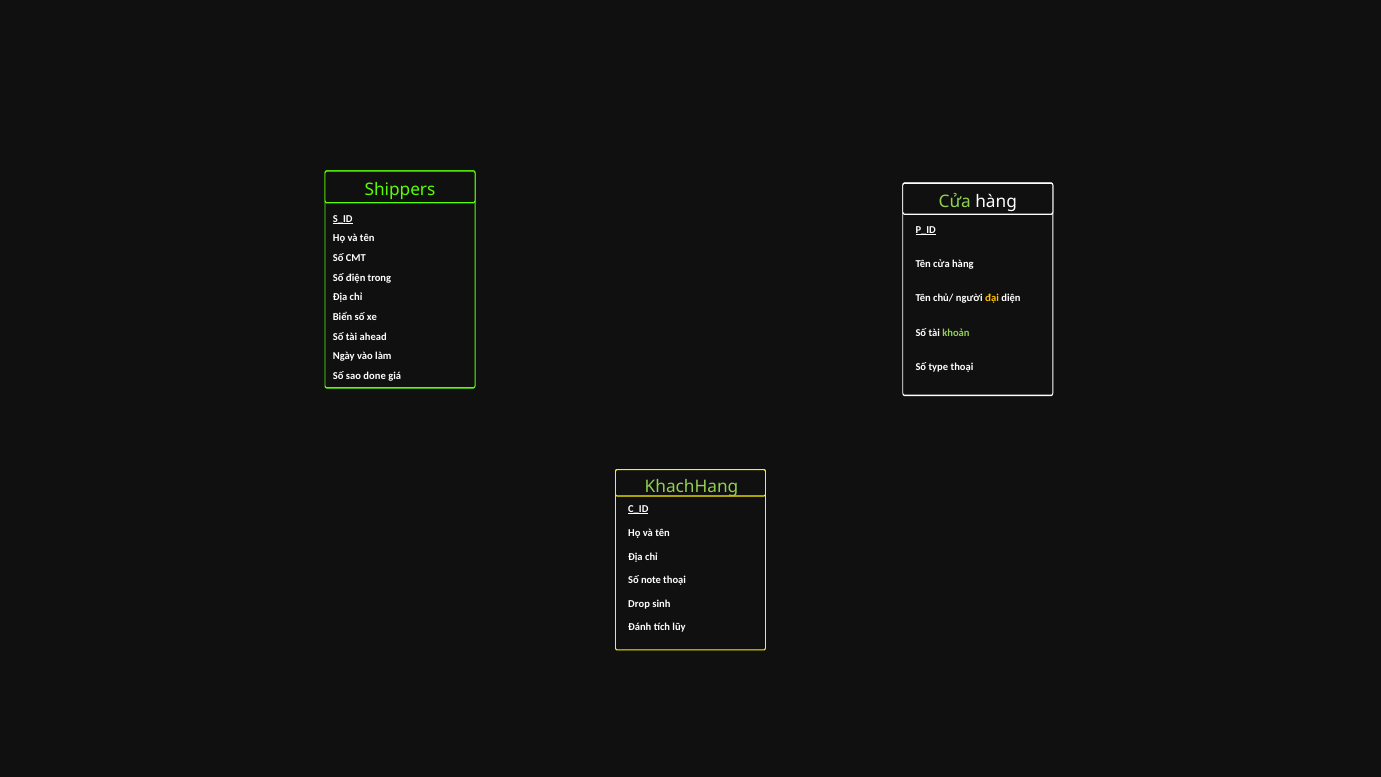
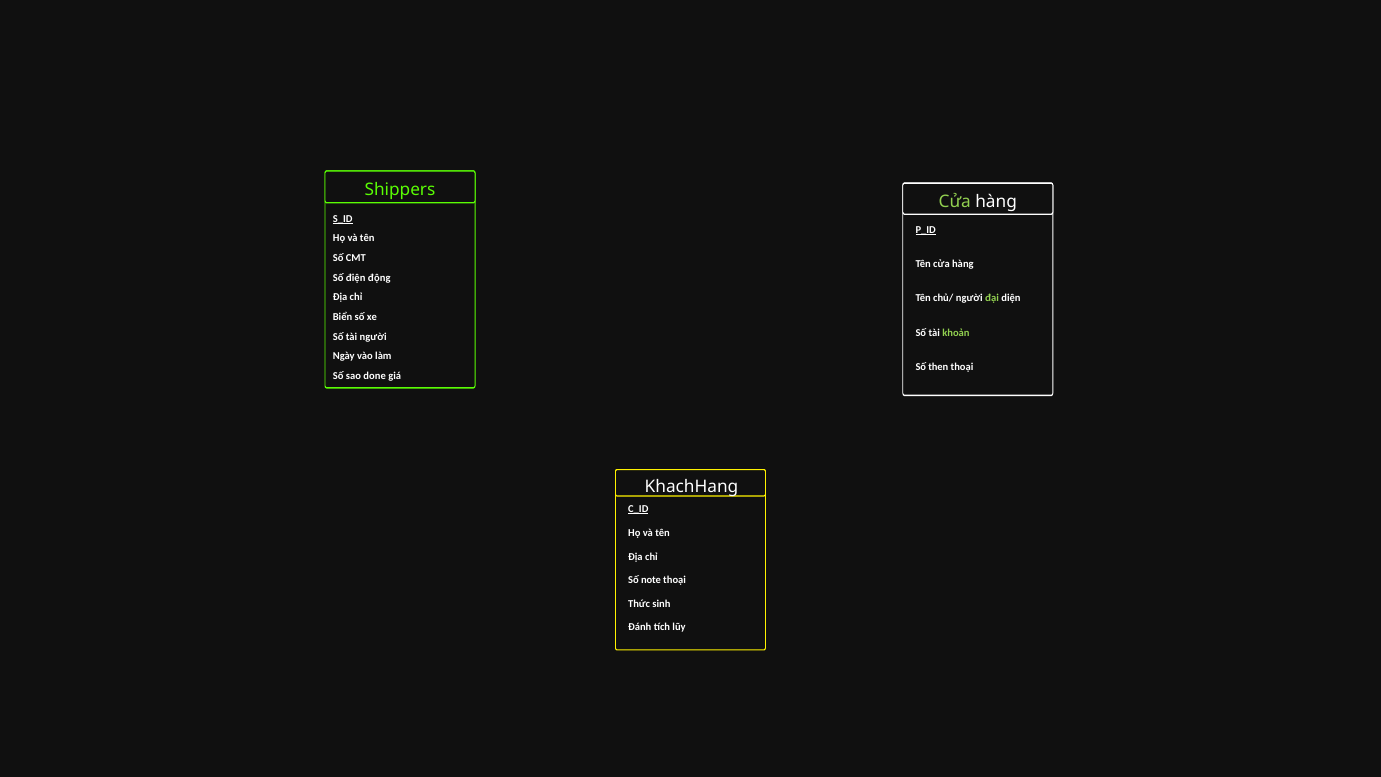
trong: trong -> động
đại colour: yellow -> light green
tài ahead: ahead -> người
type: type -> then
KhachHang colour: light green -> white
Drop: Drop -> Thức
